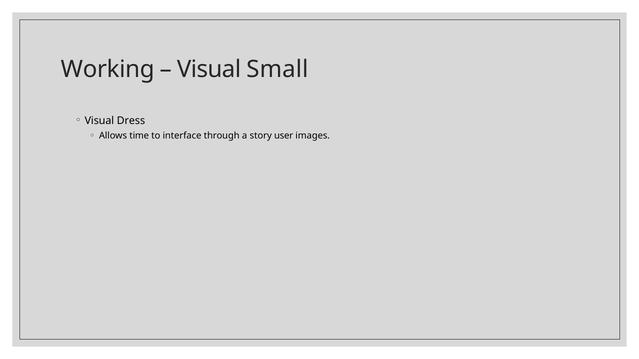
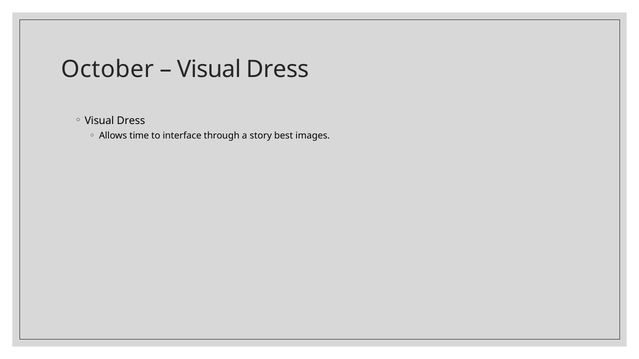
Working: Working -> October
Small at (277, 69): Small -> Dress
user: user -> best
